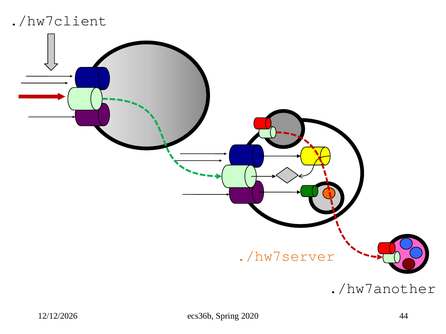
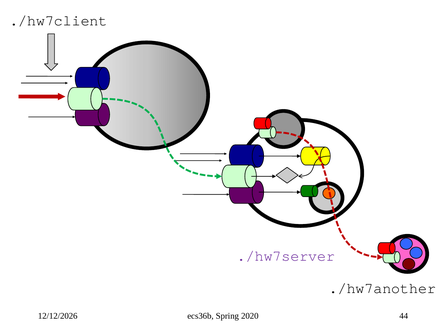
./hw7server colour: orange -> purple
